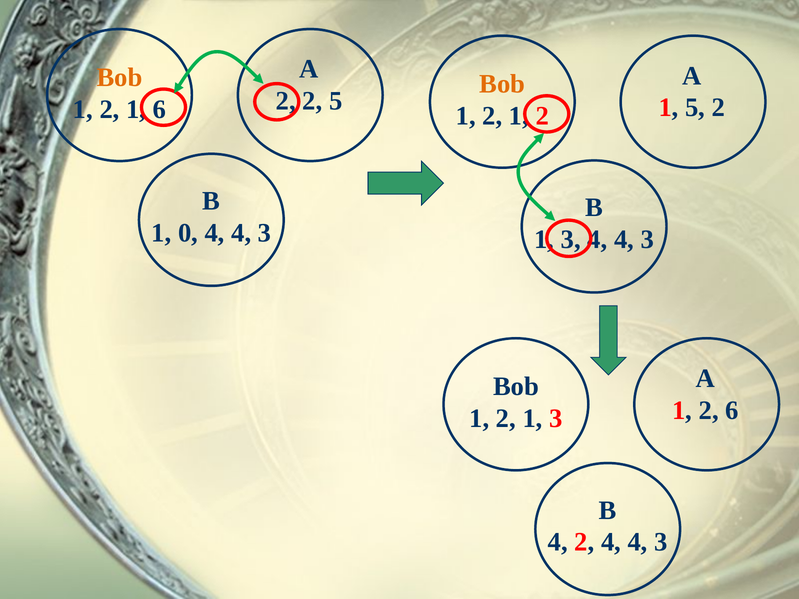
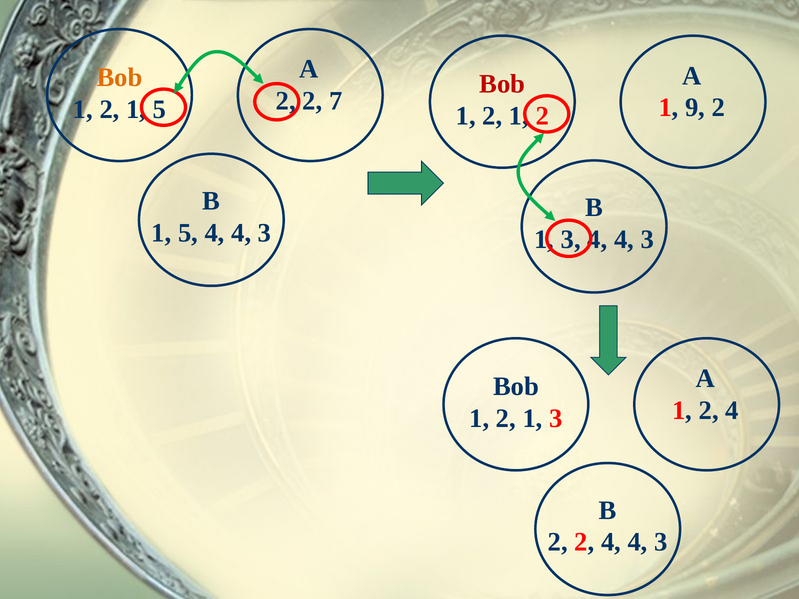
Bob at (502, 84) colour: orange -> red
2 5: 5 -> 7
1 5: 5 -> 9
6 at (159, 109): 6 -> 5
0 at (188, 233): 0 -> 5
1 2 6: 6 -> 4
4 at (558, 542): 4 -> 2
